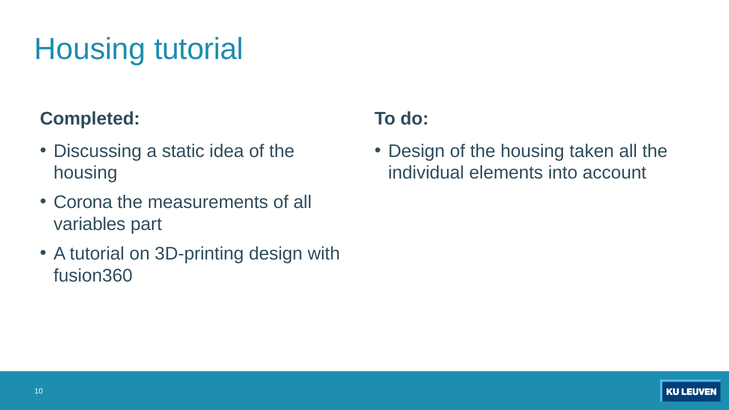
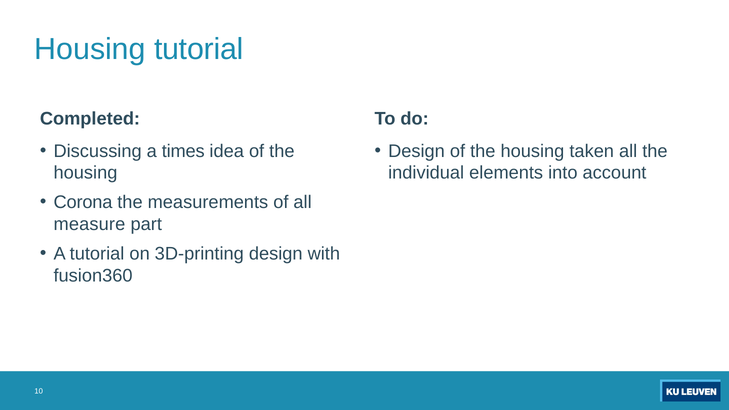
static: static -> times
variables: variables -> measure
